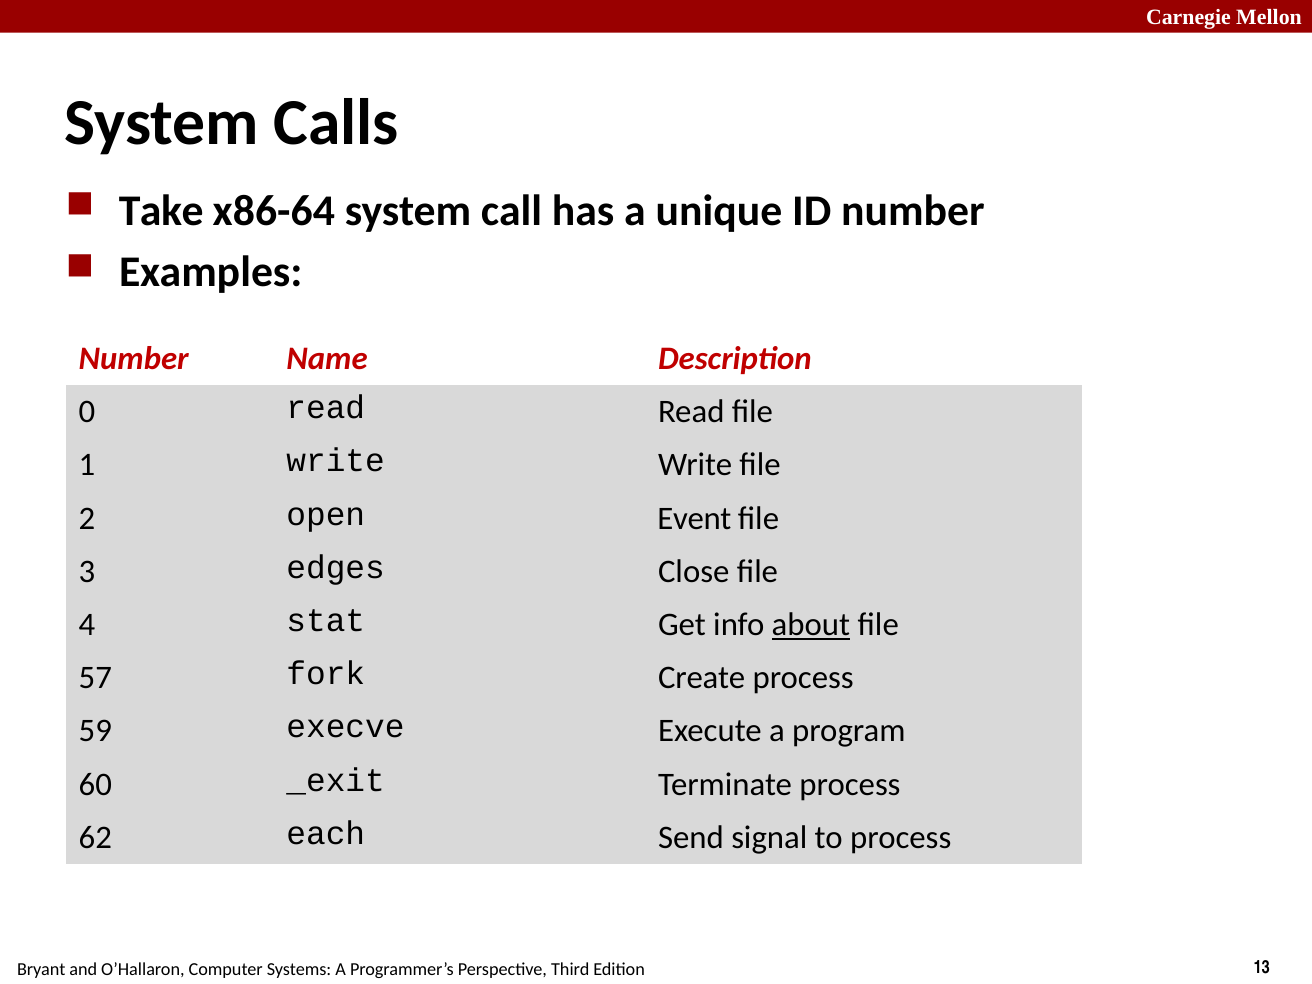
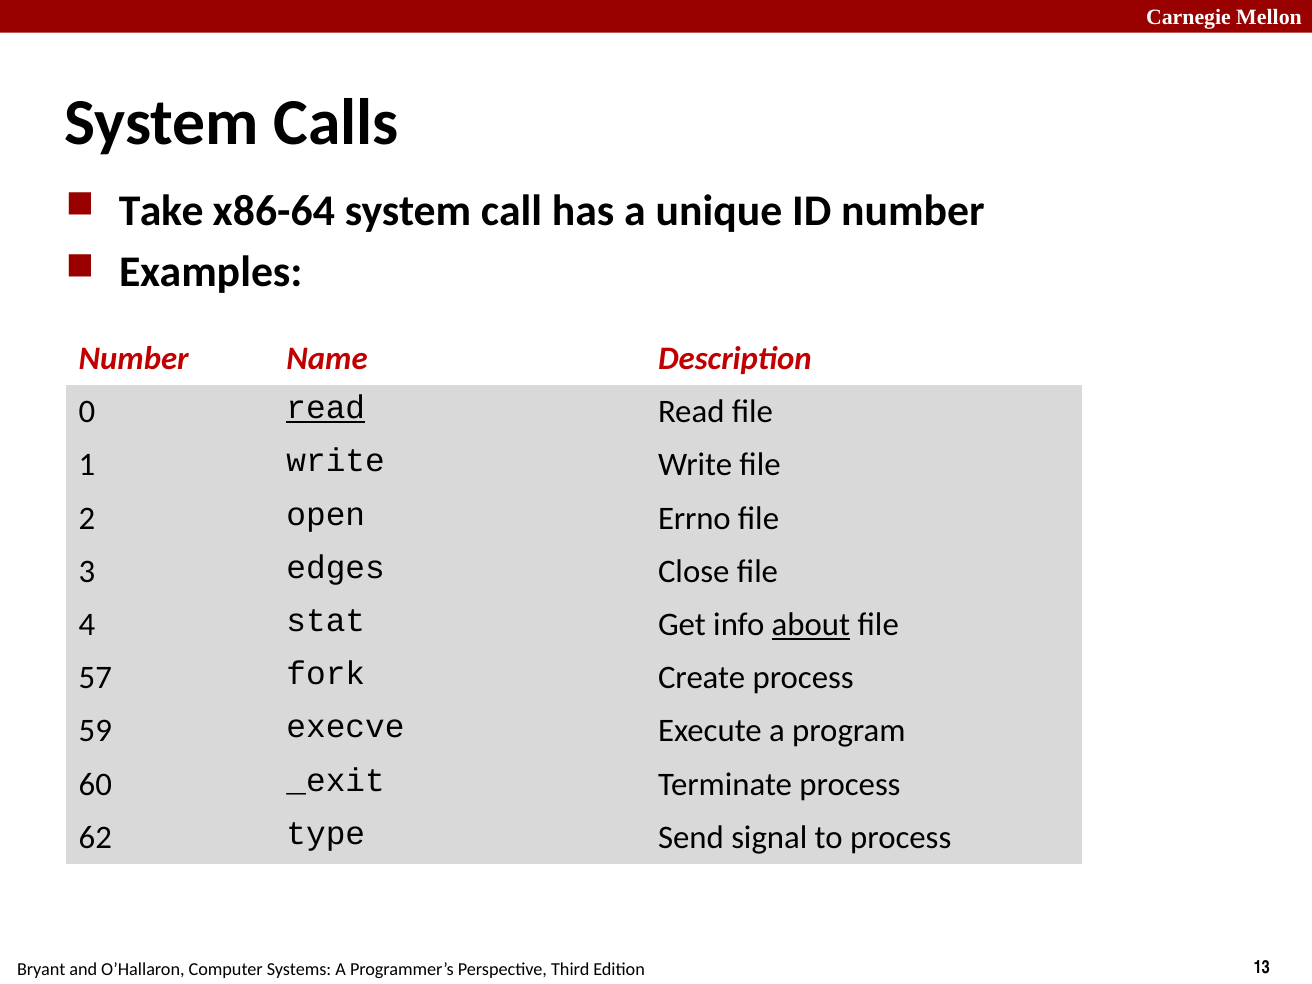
read at (326, 408) underline: none -> present
Event: Event -> Errno
each: each -> type
